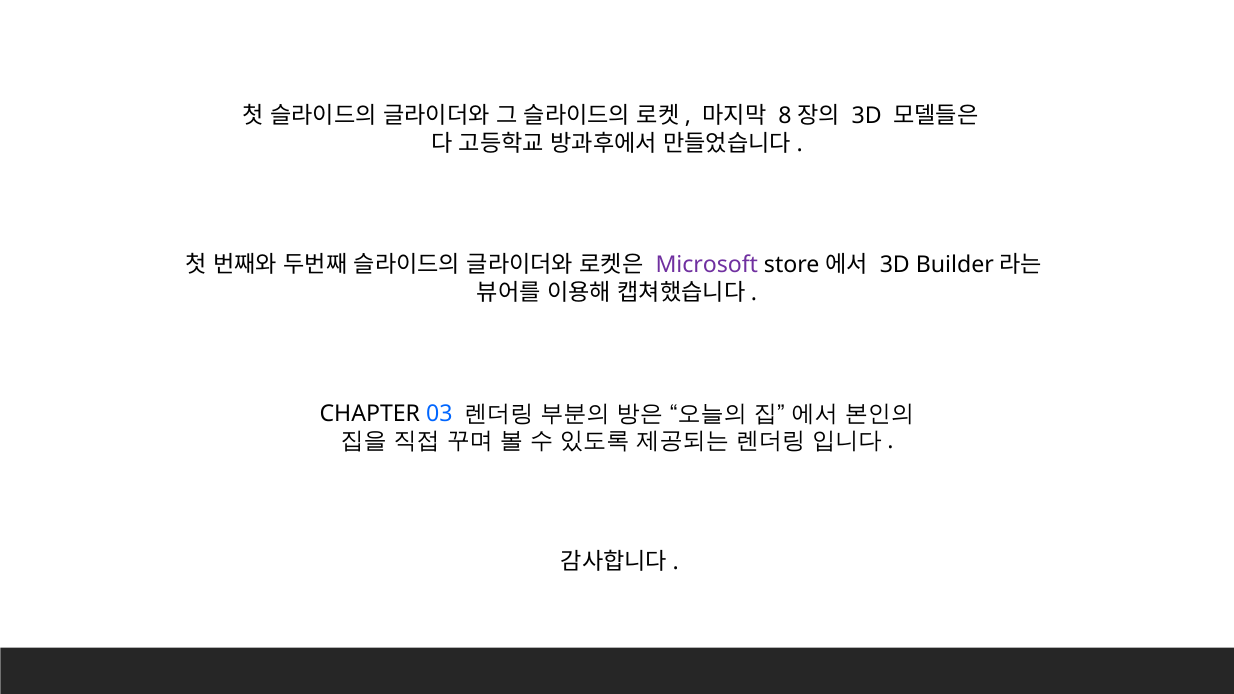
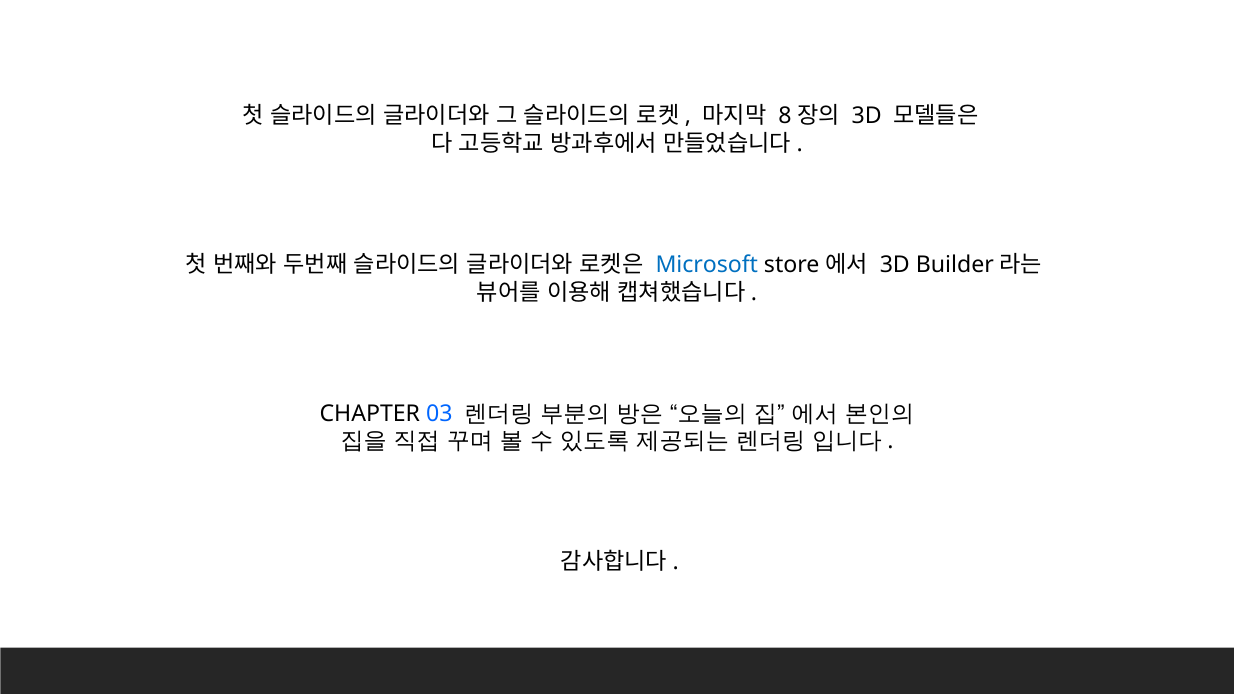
Microsoft colour: purple -> blue
